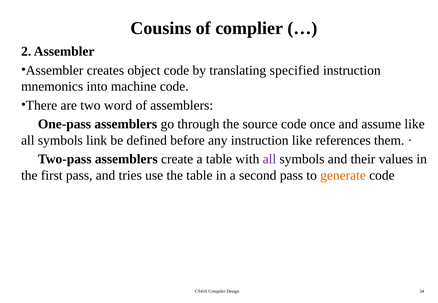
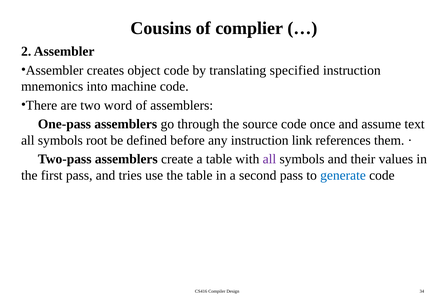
assume like: like -> text
link: link -> root
instruction like: like -> link
generate colour: orange -> blue
